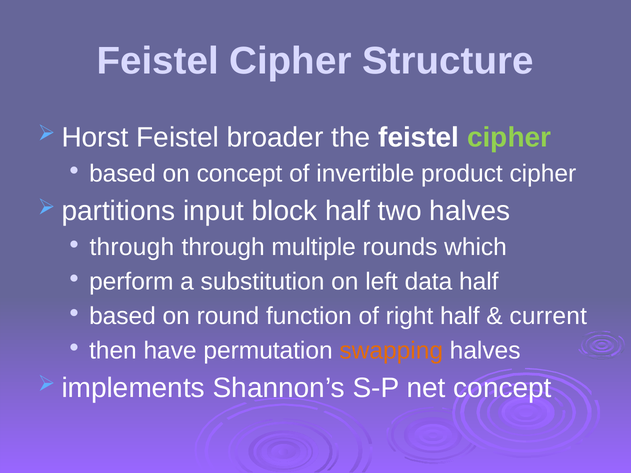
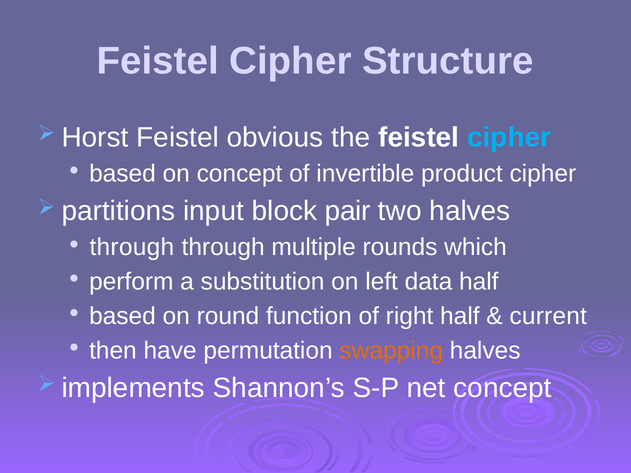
broader: broader -> obvious
cipher at (509, 138) colour: light green -> light blue
block half: half -> pair
